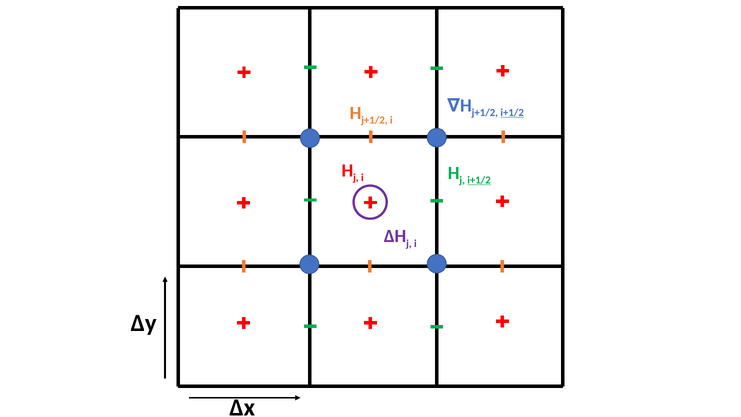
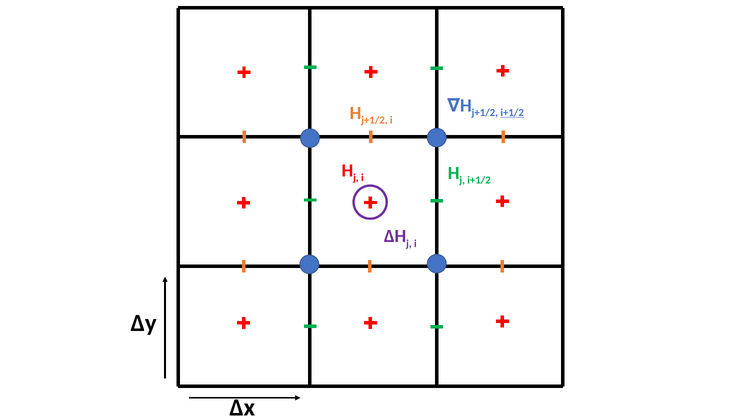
i+1/2 at (479, 180) underline: present -> none
